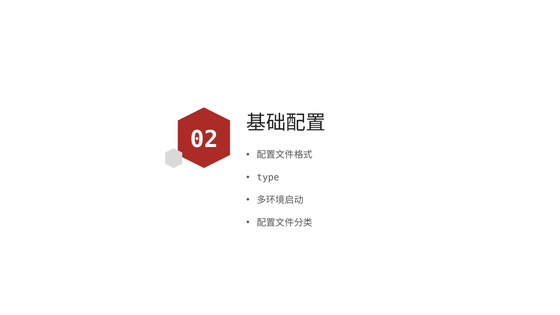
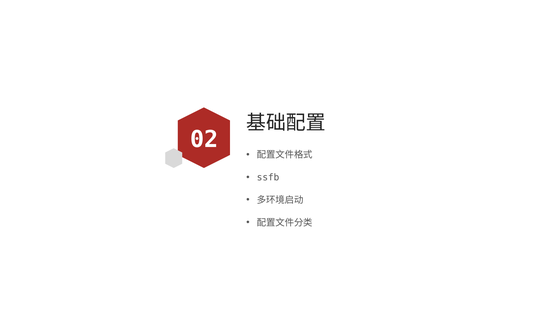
type: type -> ssfb
